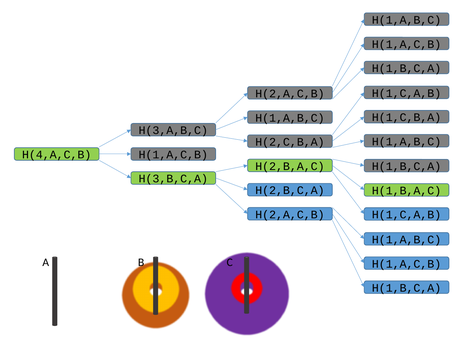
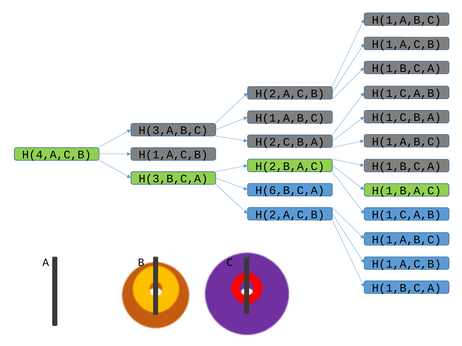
H(2,B,C,A: H(2,B,C,A -> H(6,B,C,A
